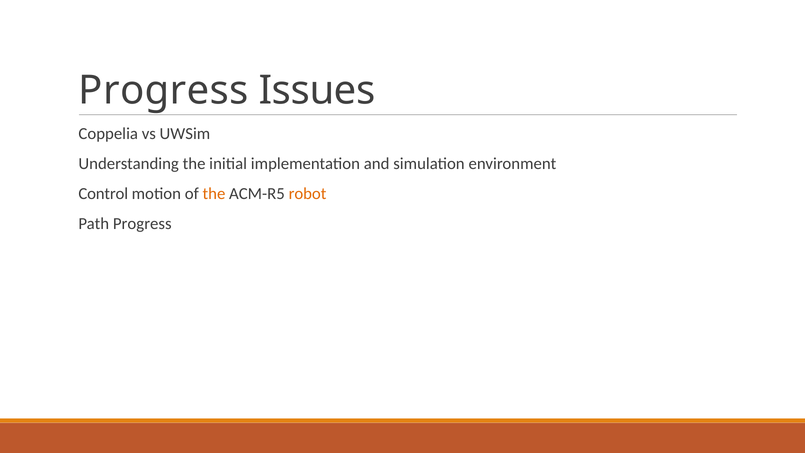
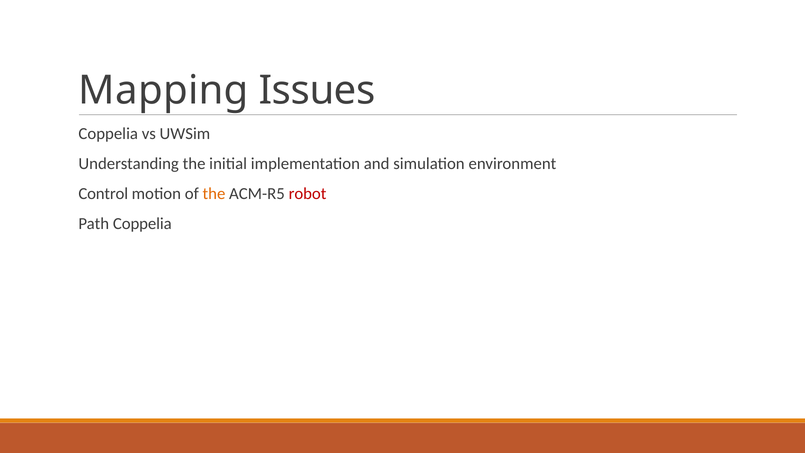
Progress at (164, 90): Progress -> Mapping
robot colour: orange -> red
Path Progress: Progress -> Coppelia
